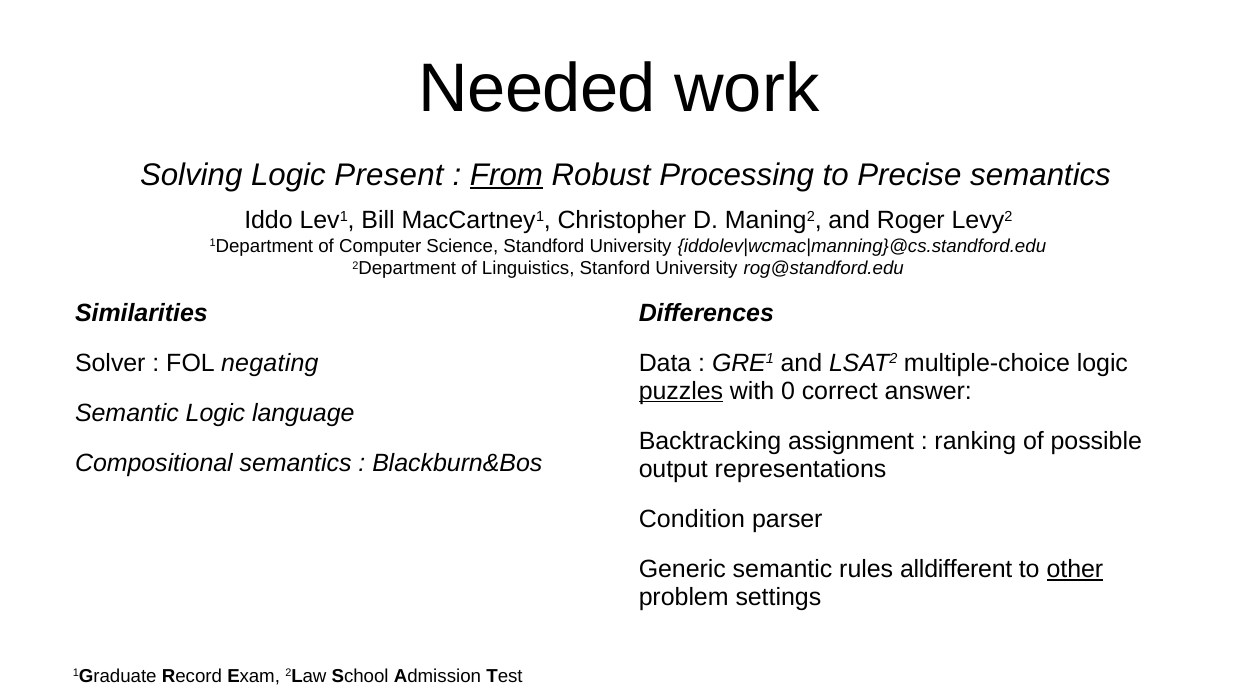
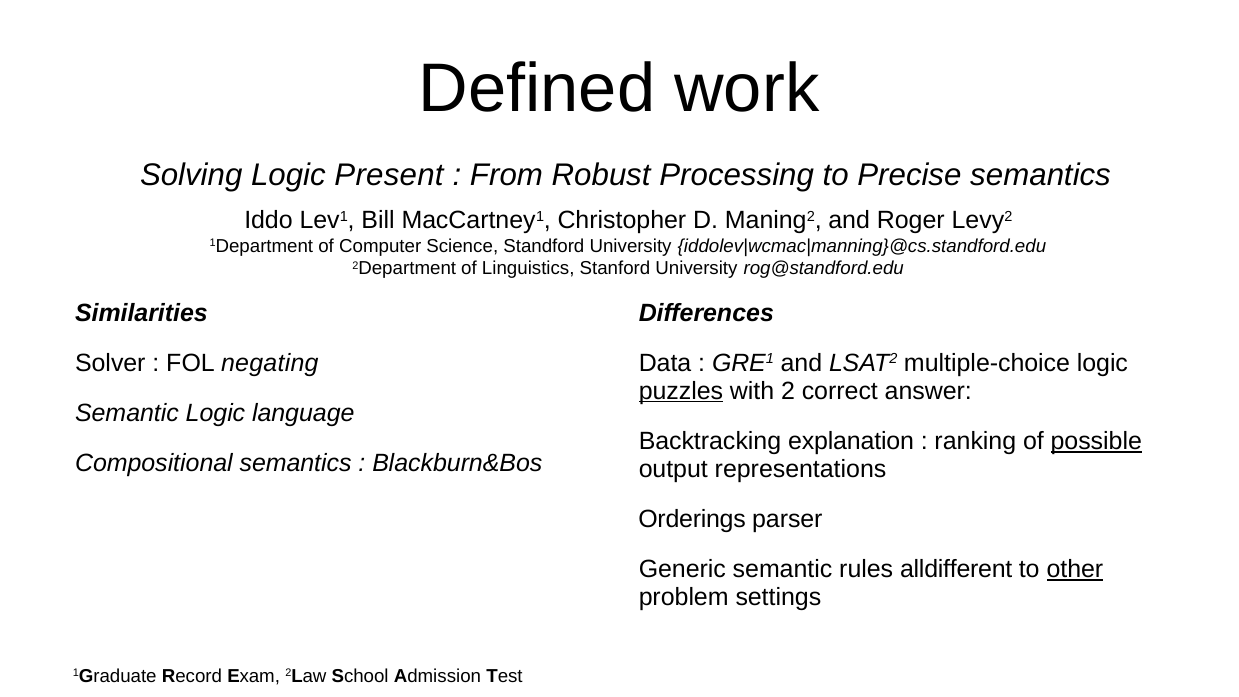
Needed: Needed -> Defined
From underline: present -> none
0: 0 -> 2
assignment: assignment -> explanation
possible underline: none -> present
Condition: Condition -> Orderings
